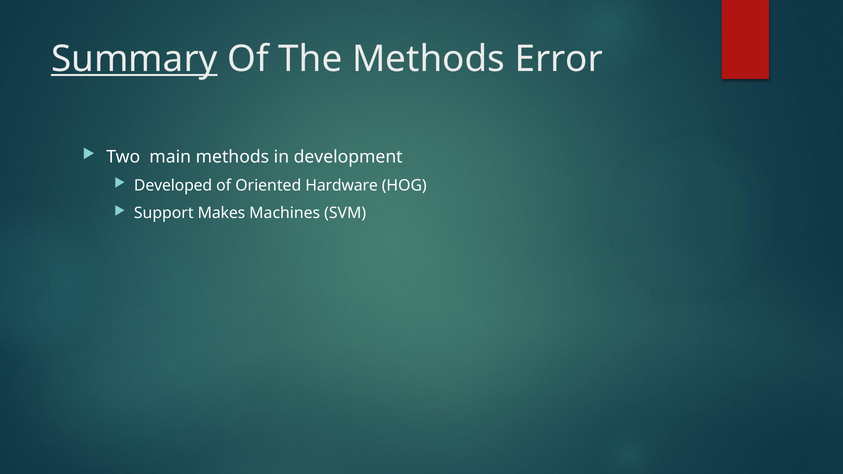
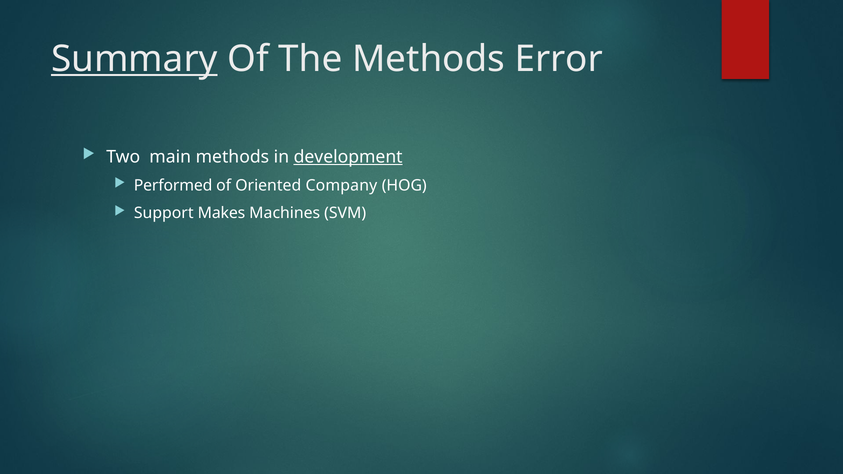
development underline: none -> present
Developed: Developed -> Performed
Hardware: Hardware -> Company
